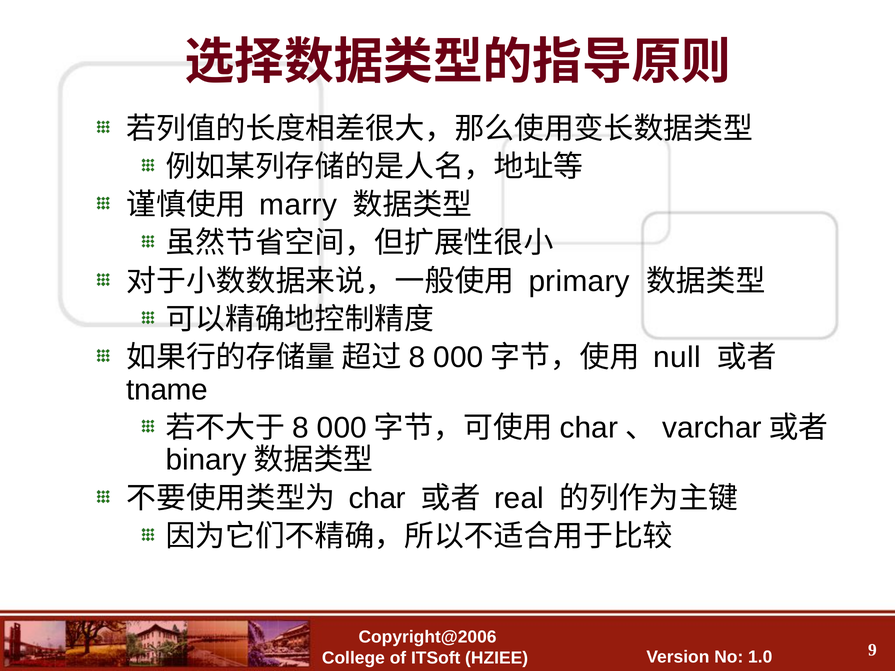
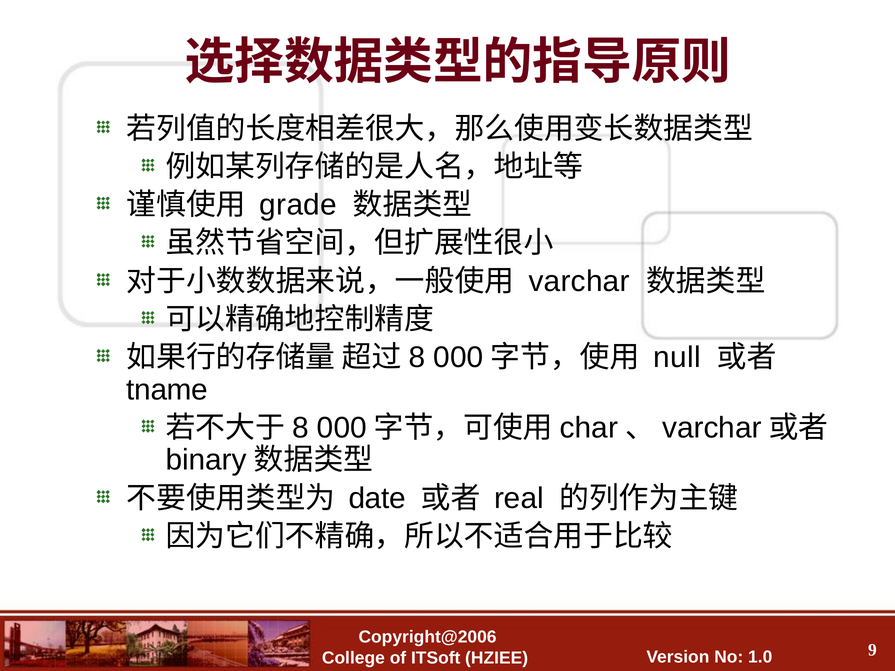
marry: marry -> grade
primary: primary -> varchar
char: char -> date
